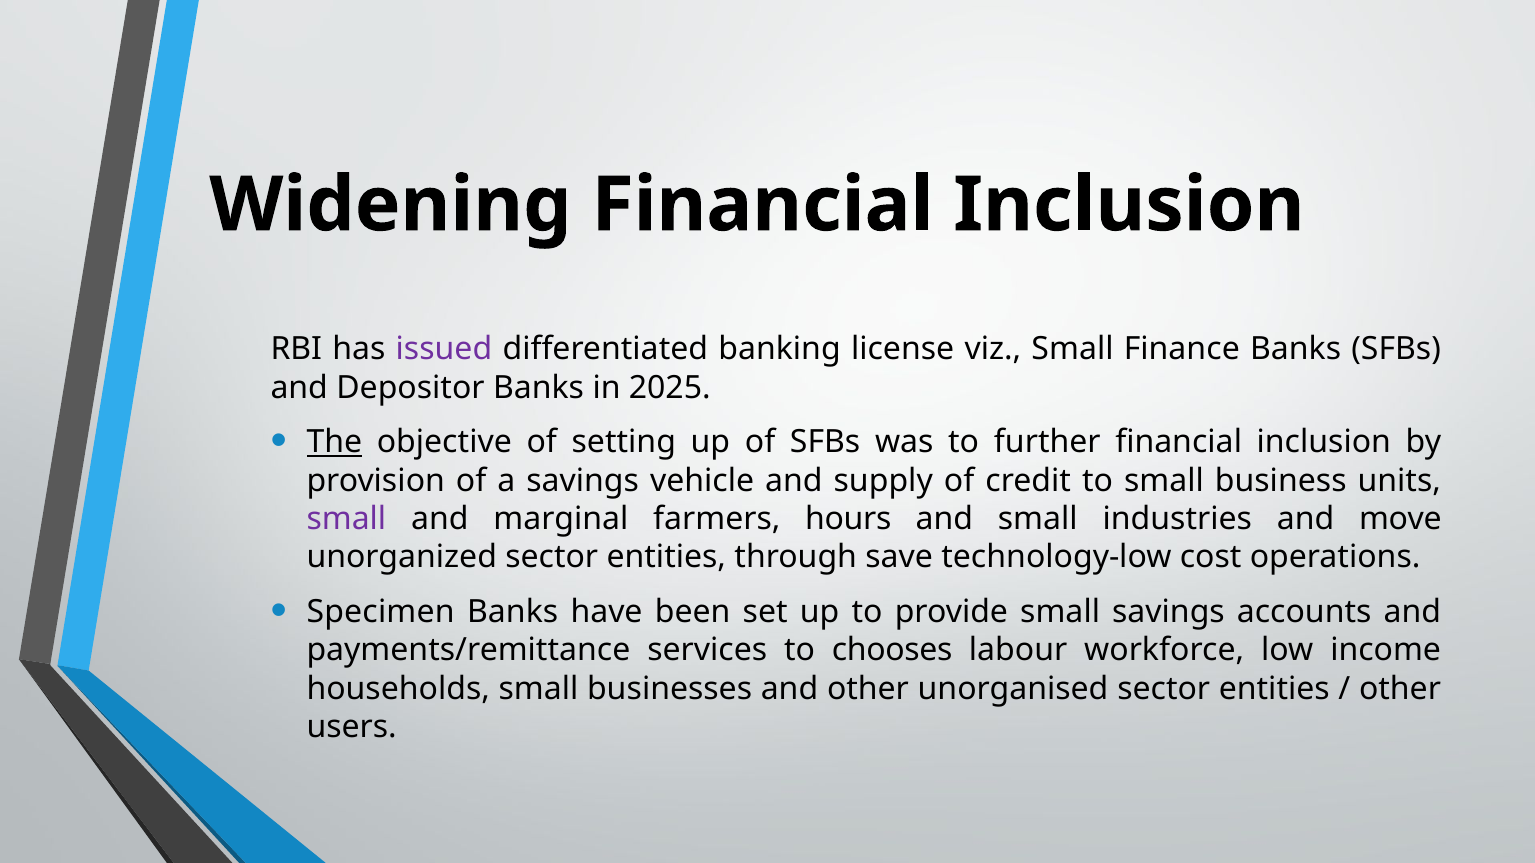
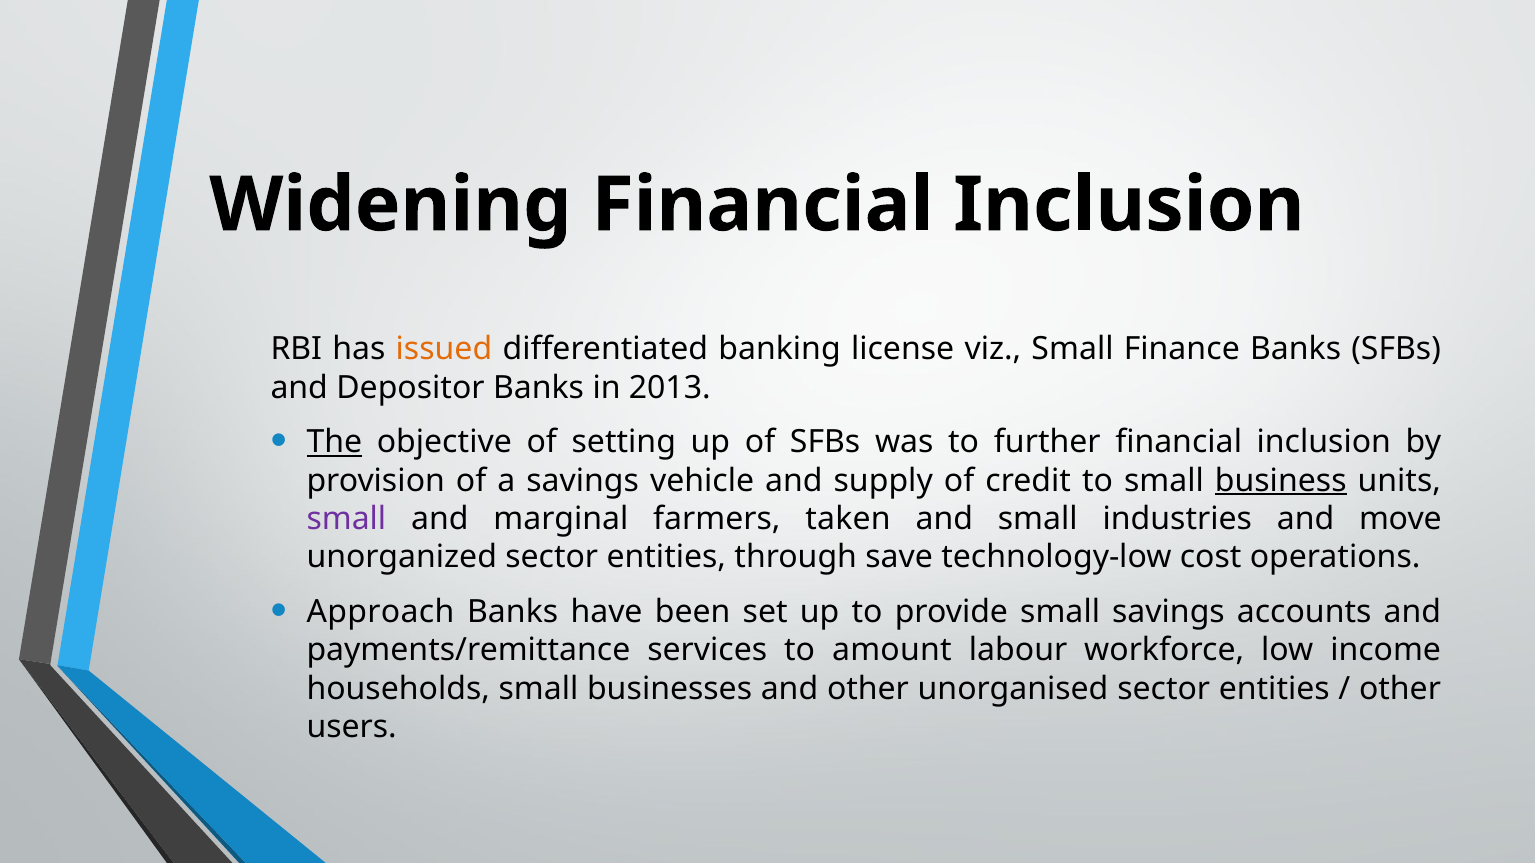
issued colour: purple -> orange
2025: 2025 -> 2013
business underline: none -> present
hours: hours -> taken
Specimen: Specimen -> Approach
chooses: chooses -> amount
